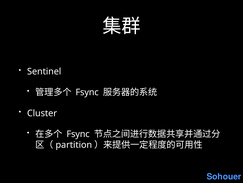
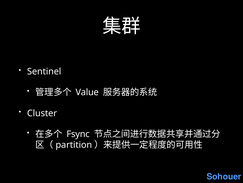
Fsync at (87, 92): Fsync -> Value
